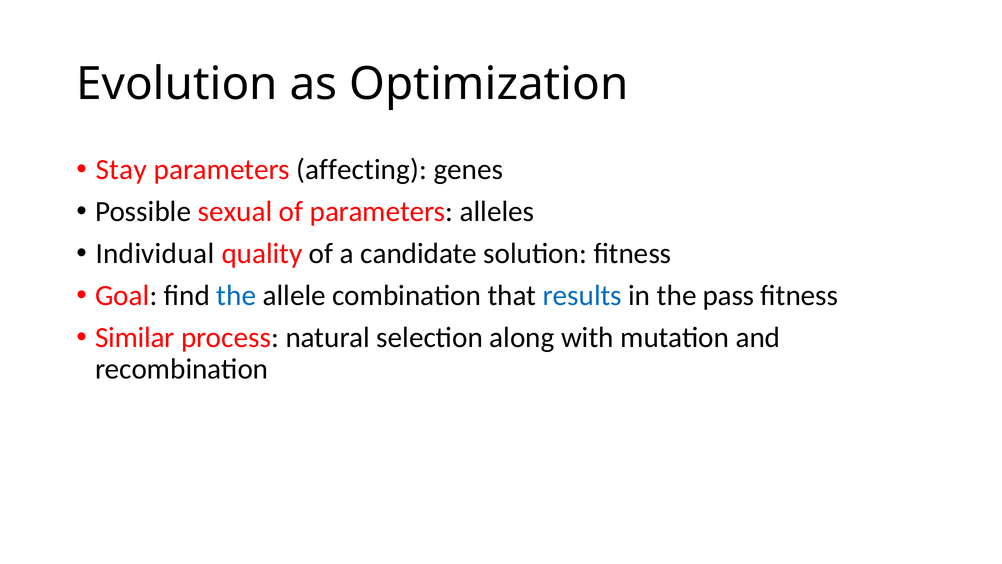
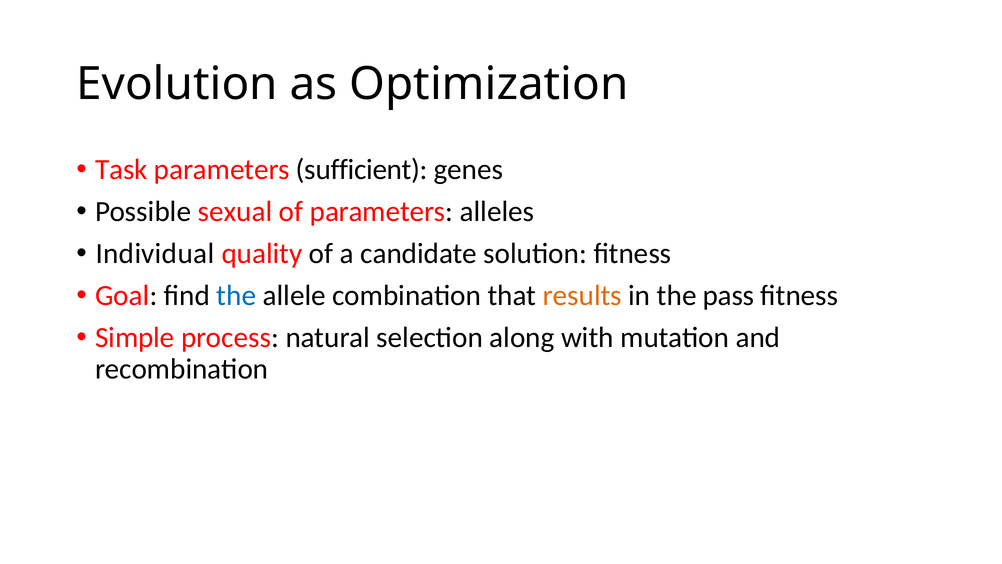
Stay: Stay -> Task
affecting: affecting -> sufficient
results colour: blue -> orange
Similar: Similar -> Simple
